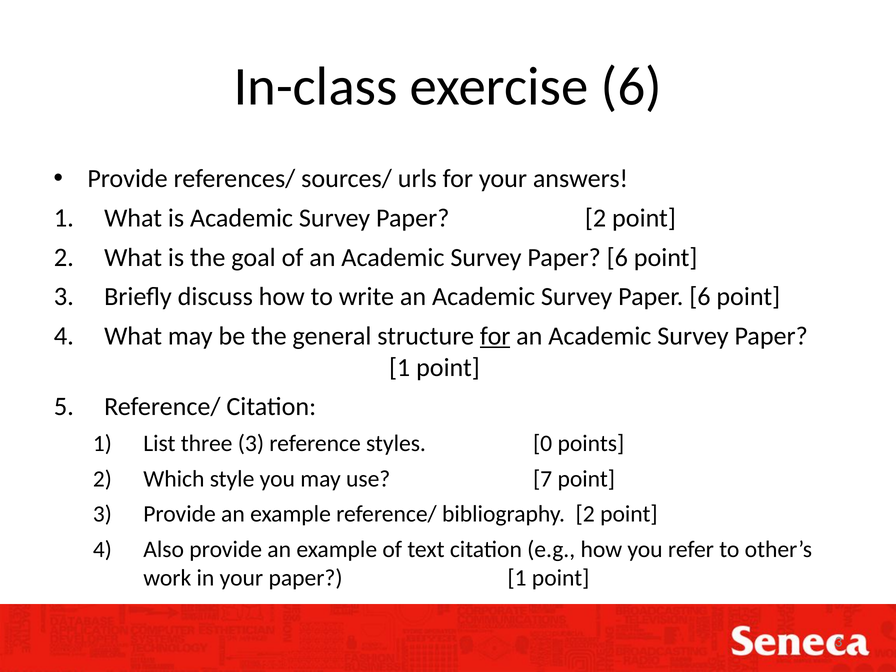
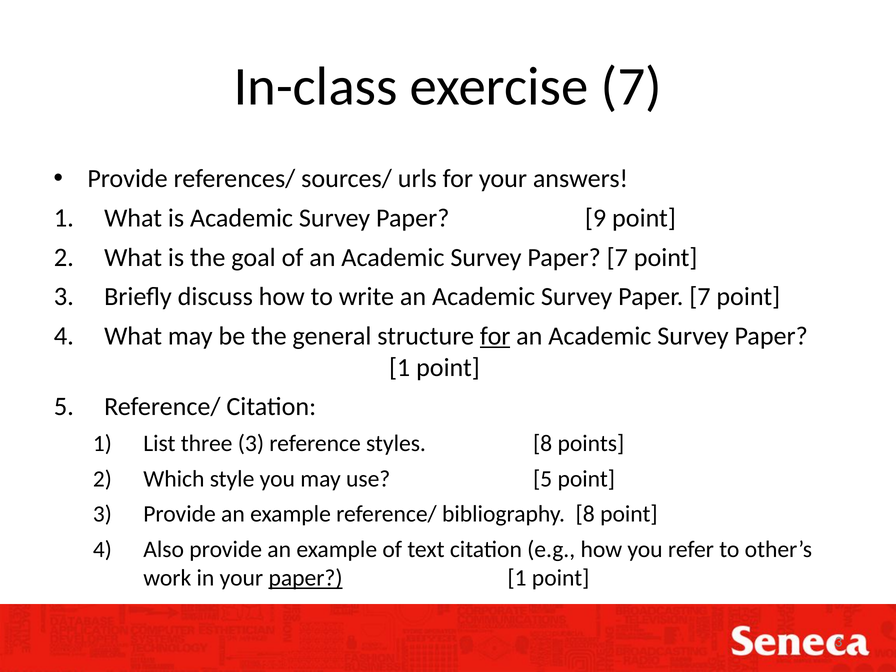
exercise 6: 6 -> 7
Paper 2: 2 -> 9
6 at (617, 257): 6 -> 7
6 at (700, 297): 6 -> 7
styles 0: 0 -> 8
use 7: 7 -> 5
bibliography 2: 2 -> 8
paper at (306, 578) underline: none -> present
